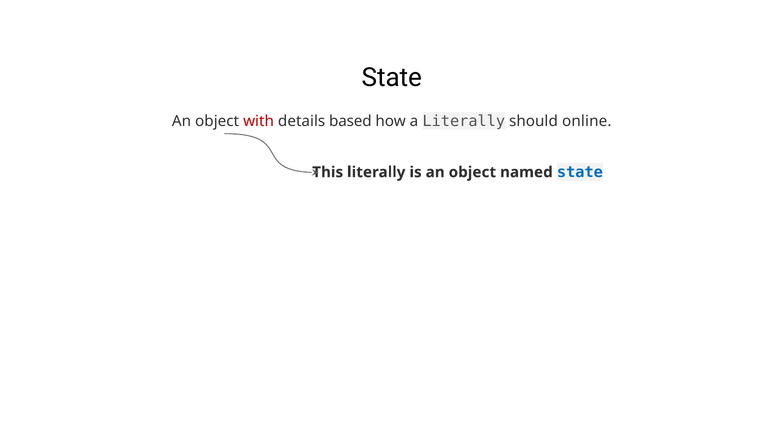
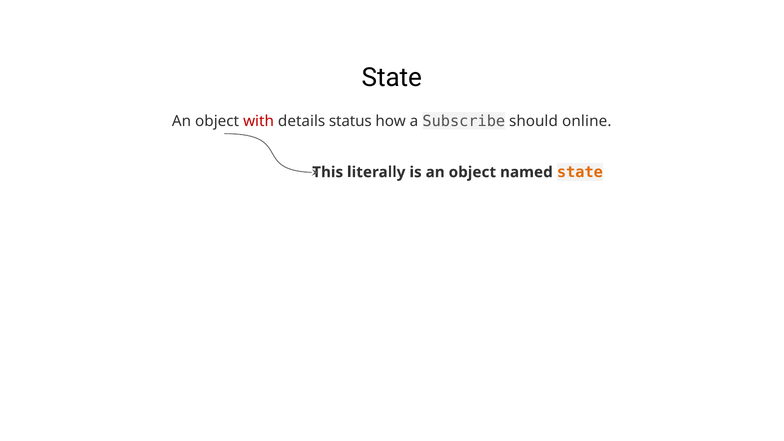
based: based -> status
a Literally: Literally -> Subscribe
state at (580, 172) colour: blue -> orange
